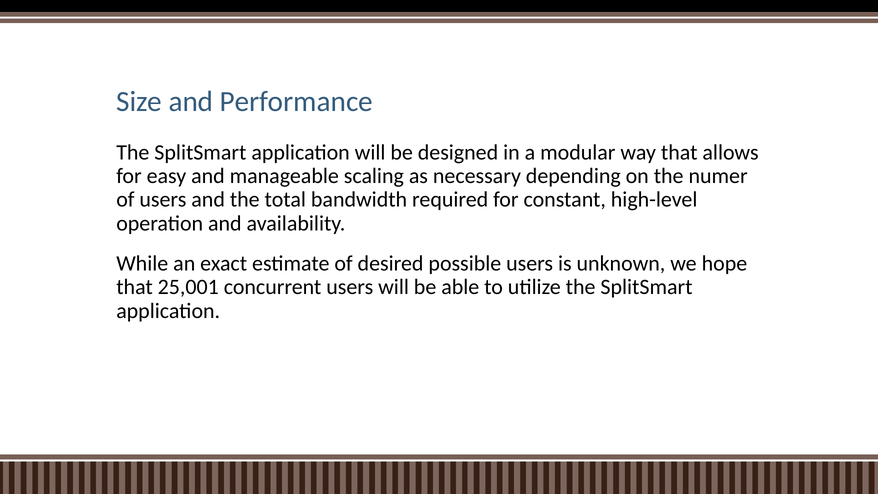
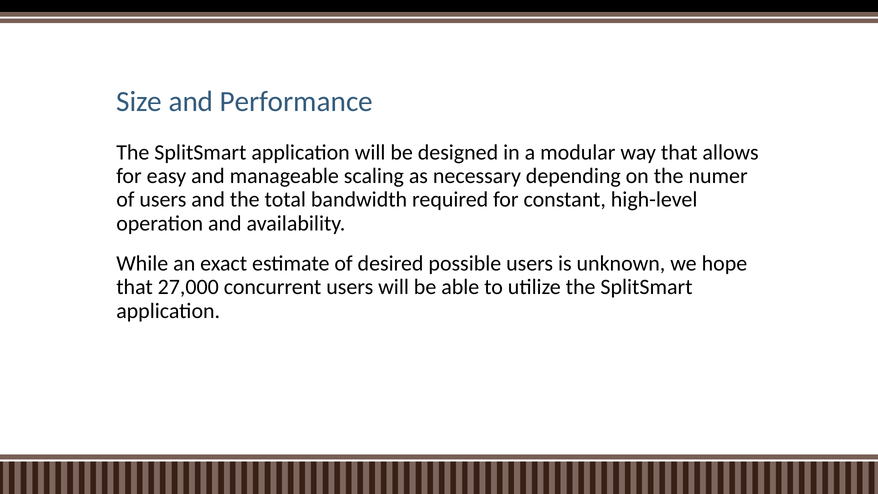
25,001: 25,001 -> 27,000
